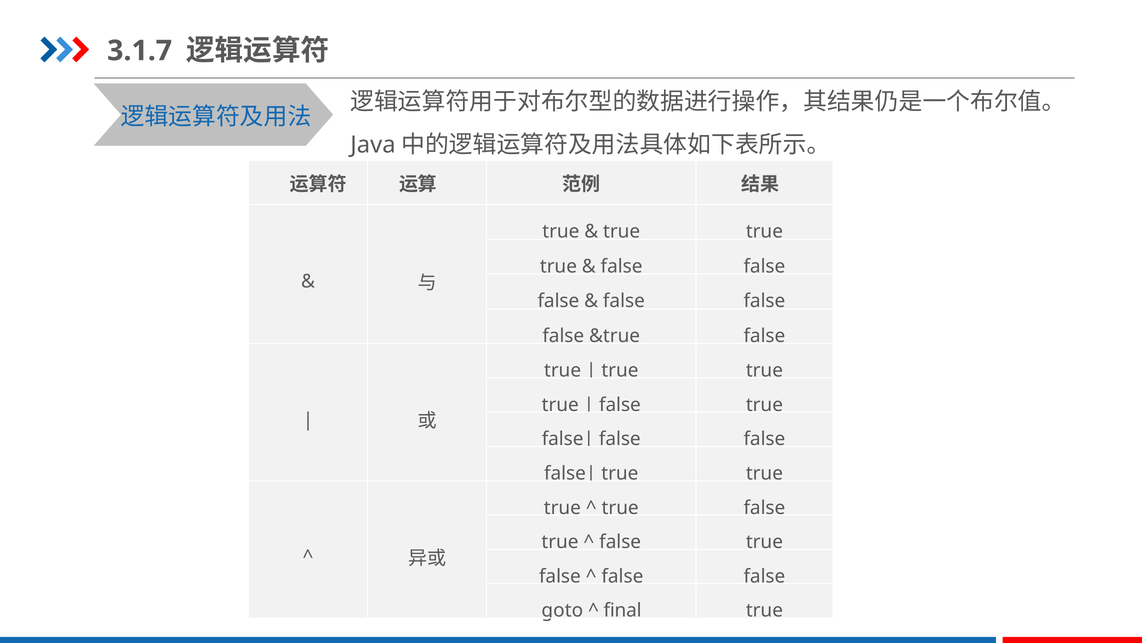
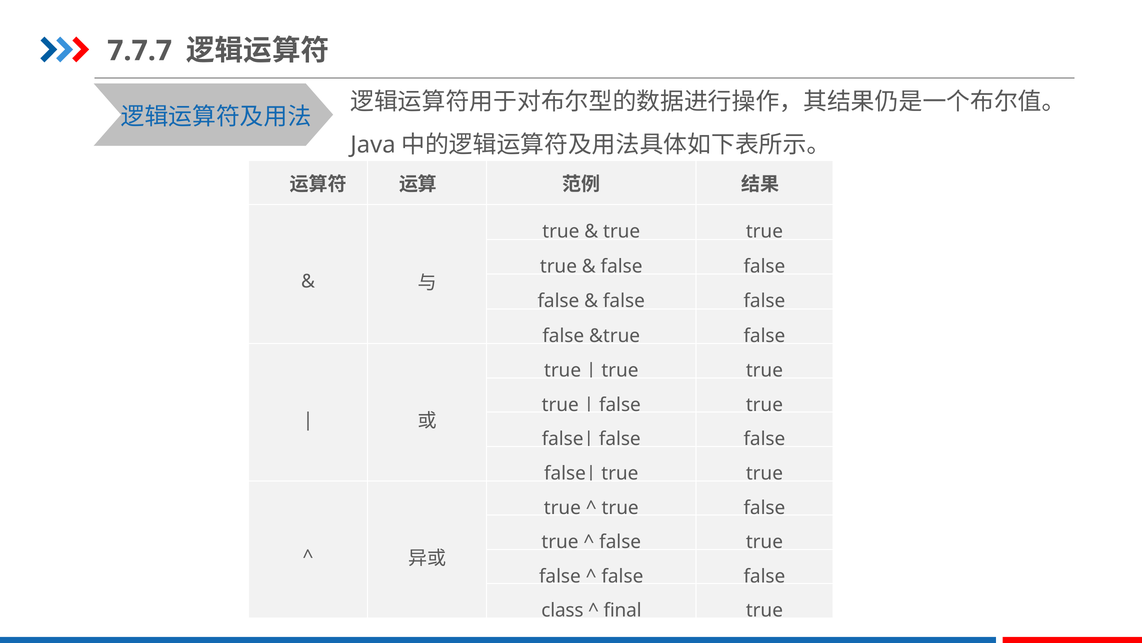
3.1.7: 3.1.7 -> 7.7.7
goto: goto -> class
